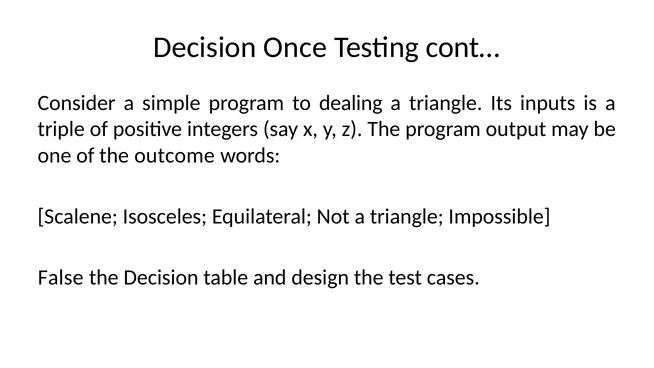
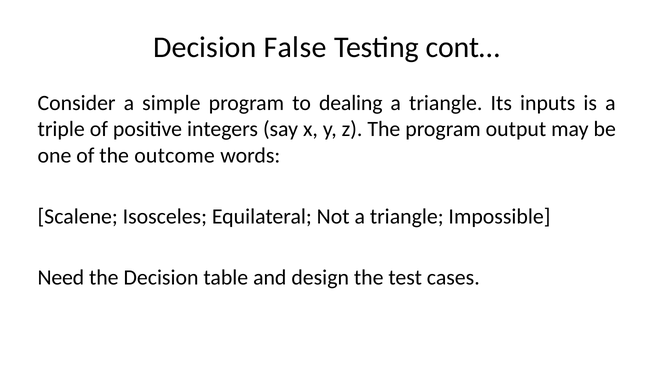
Once: Once -> False
False: False -> Need
